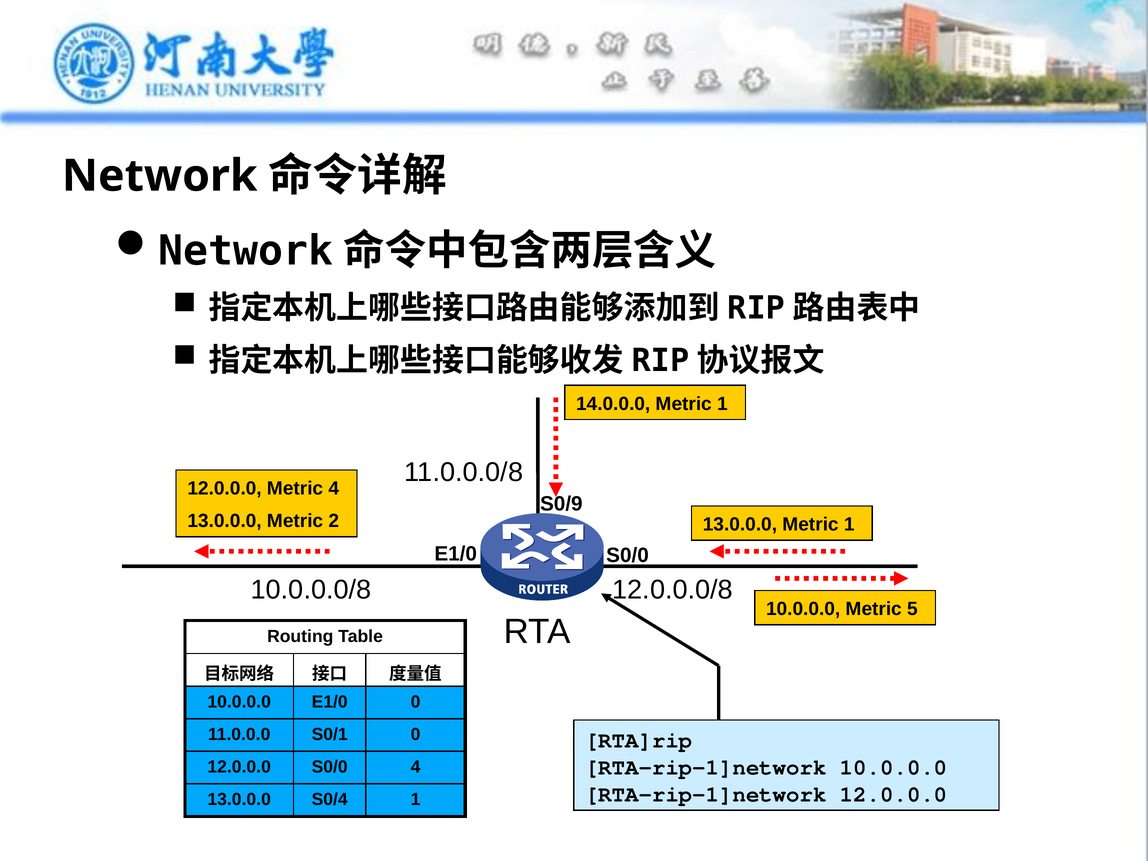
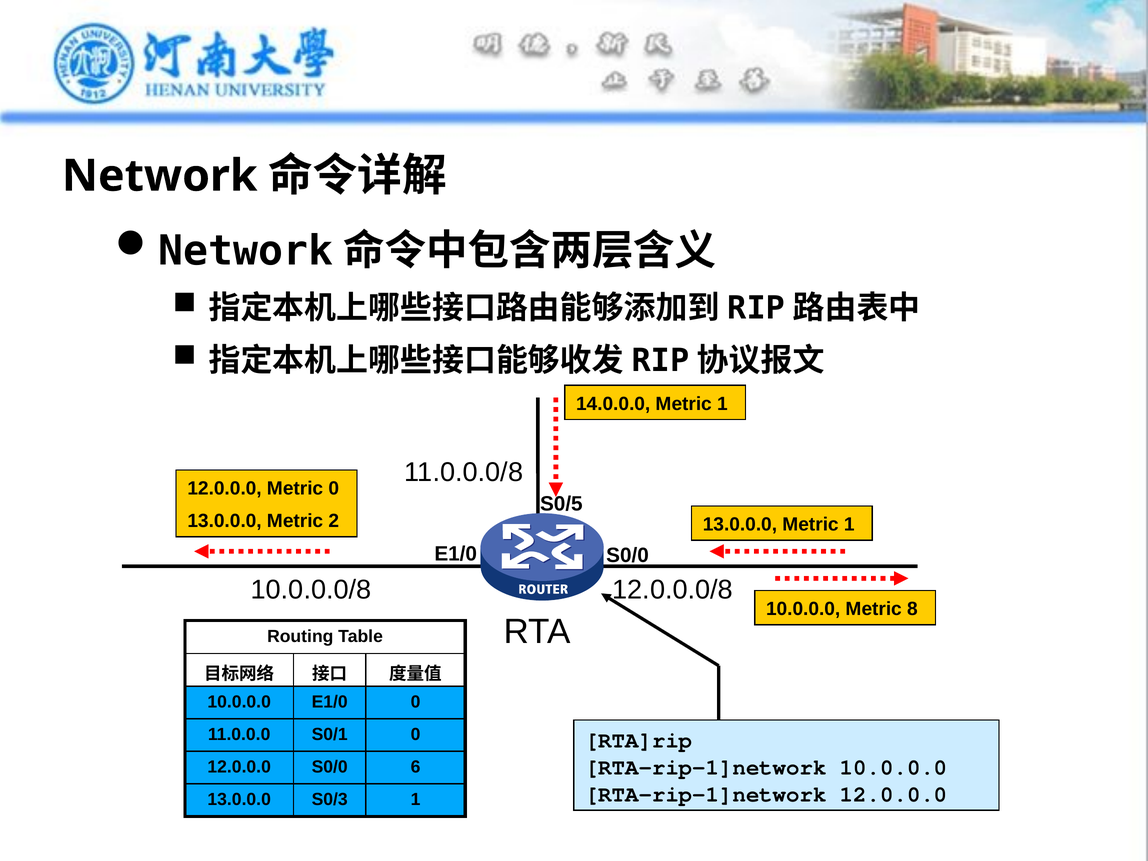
Metric 4: 4 -> 0
S0/9: S0/9 -> S0/5
5: 5 -> 8
S0/0 4: 4 -> 6
S0/4: S0/4 -> S0/3
